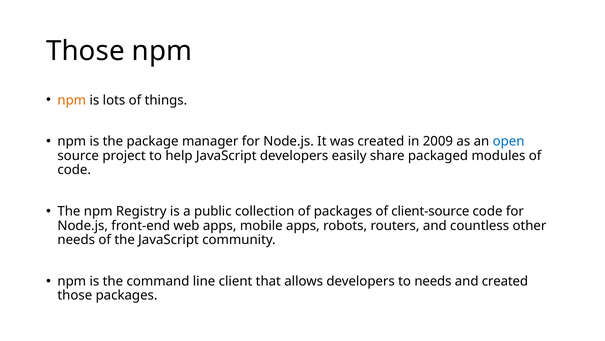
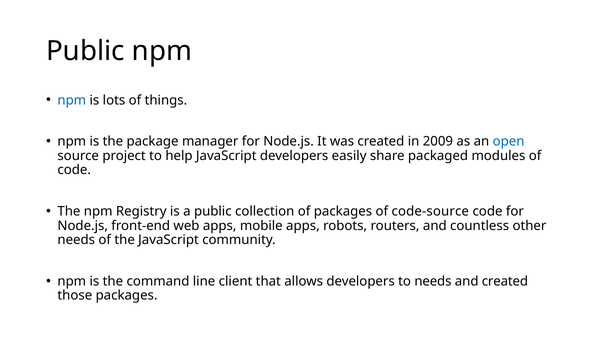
Those at (85, 51): Those -> Public
npm at (72, 100) colour: orange -> blue
client-source: client-source -> code-source
